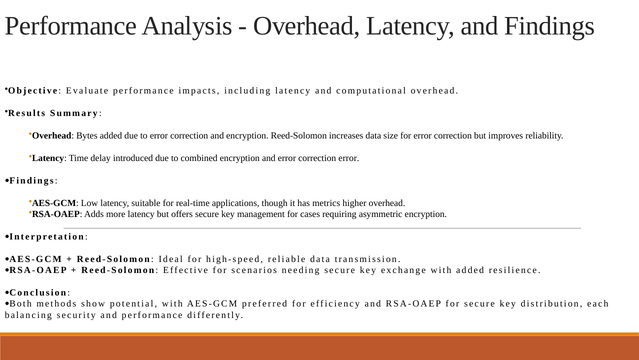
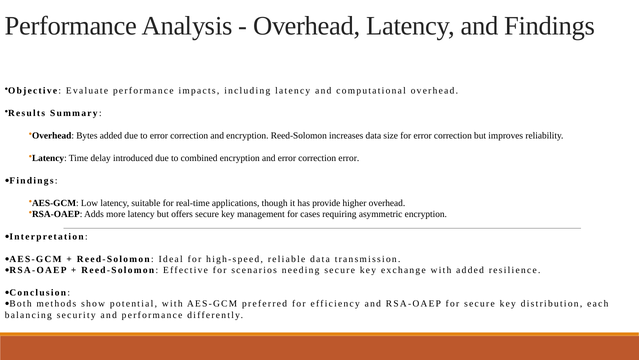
metrics: metrics -> provide
